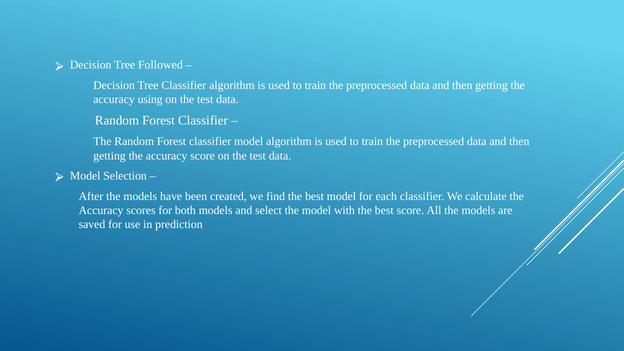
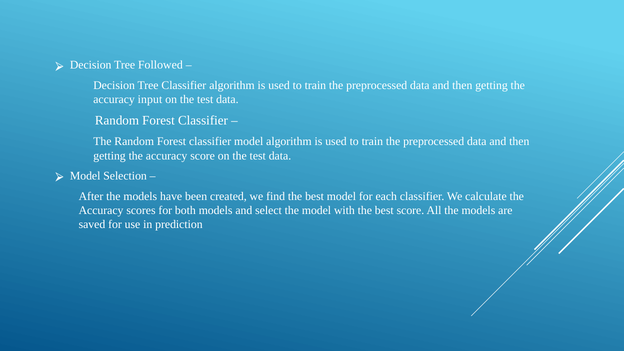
using: using -> input
